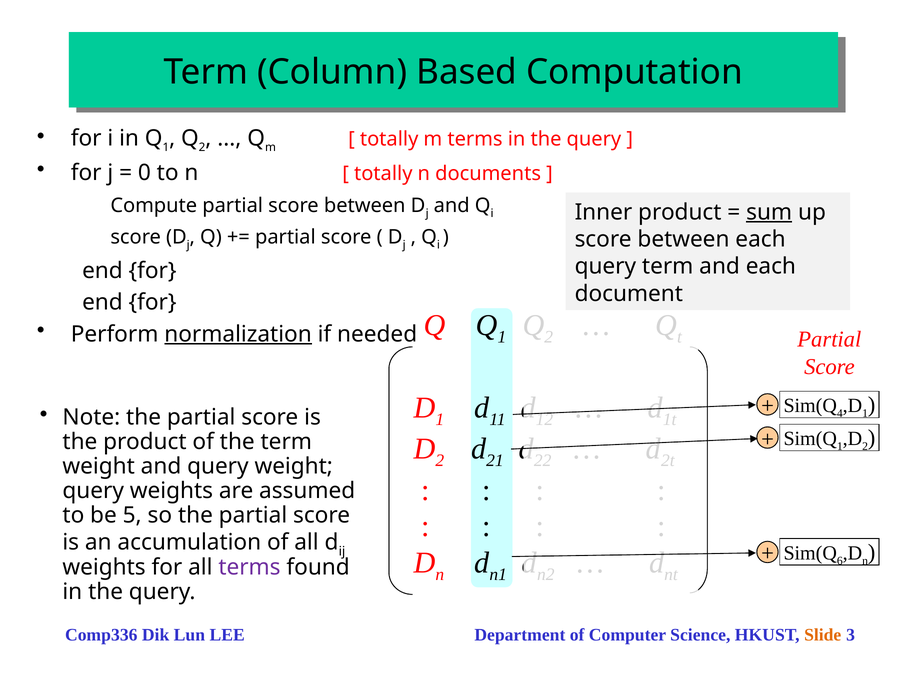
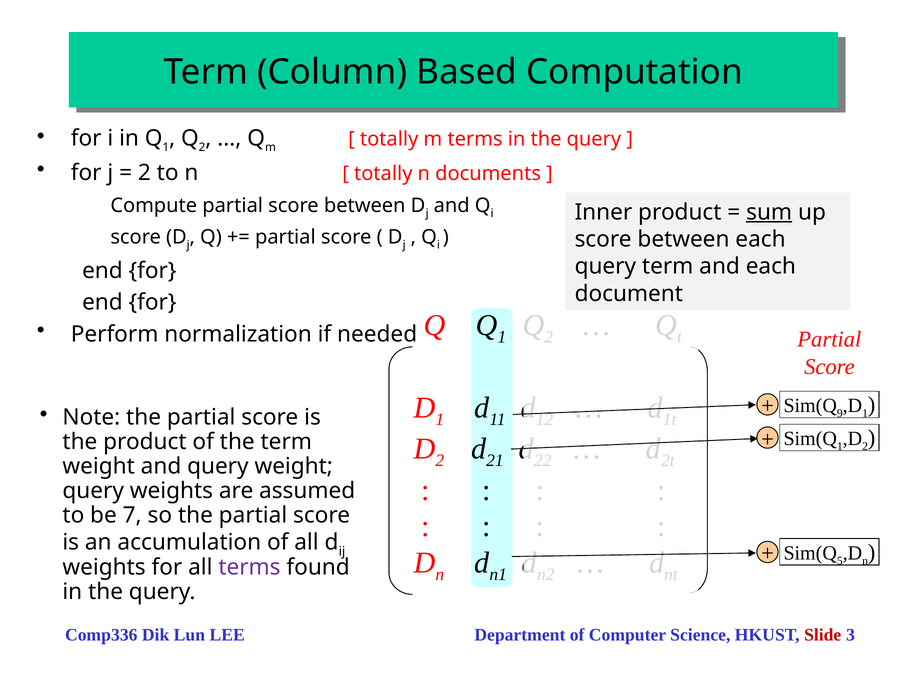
0 at (144, 173): 0 -> 2
normalization underline: present -> none
4: 4 -> 9
5: 5 -> 7
6: 6 -> 5
Slide colour: orange -> red
